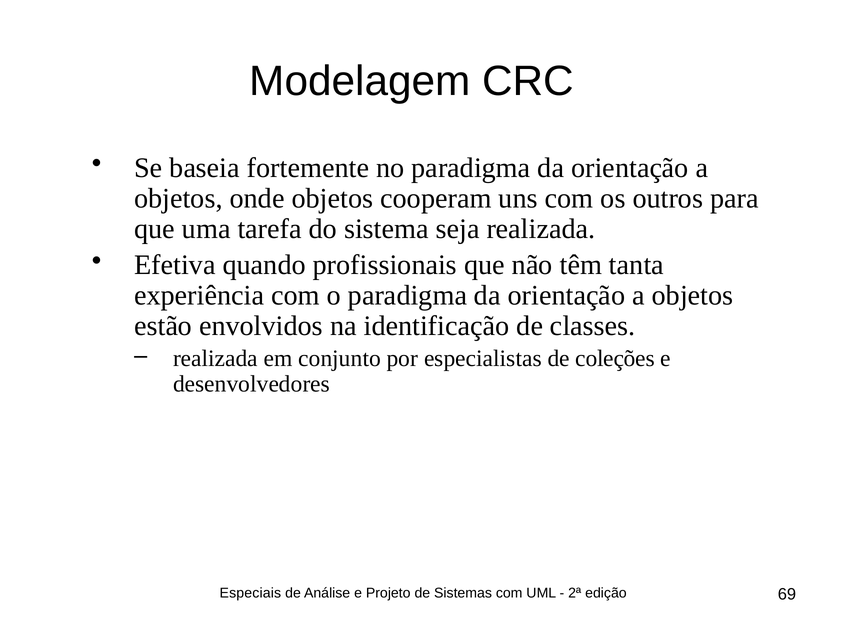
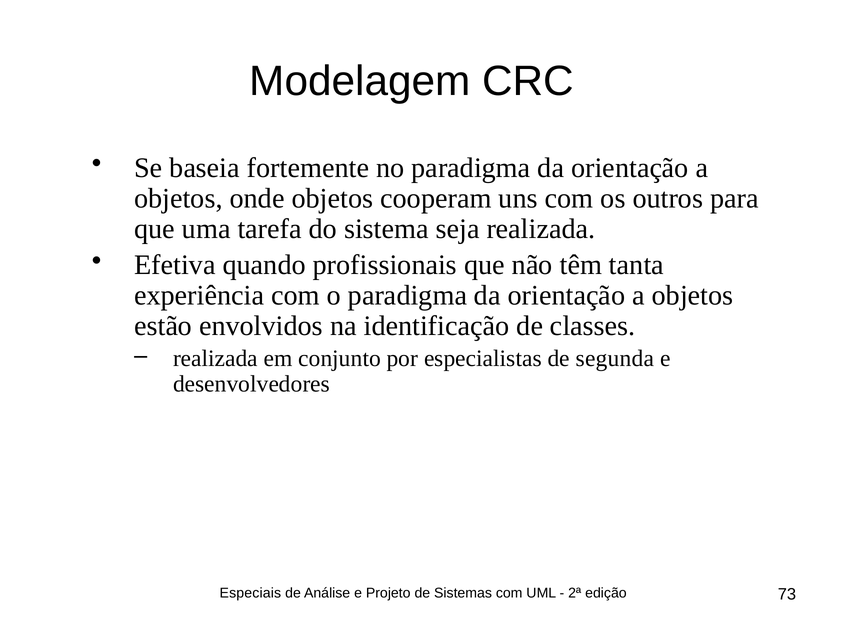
coleções: coleções -> segunda
69: 69 -> 73
